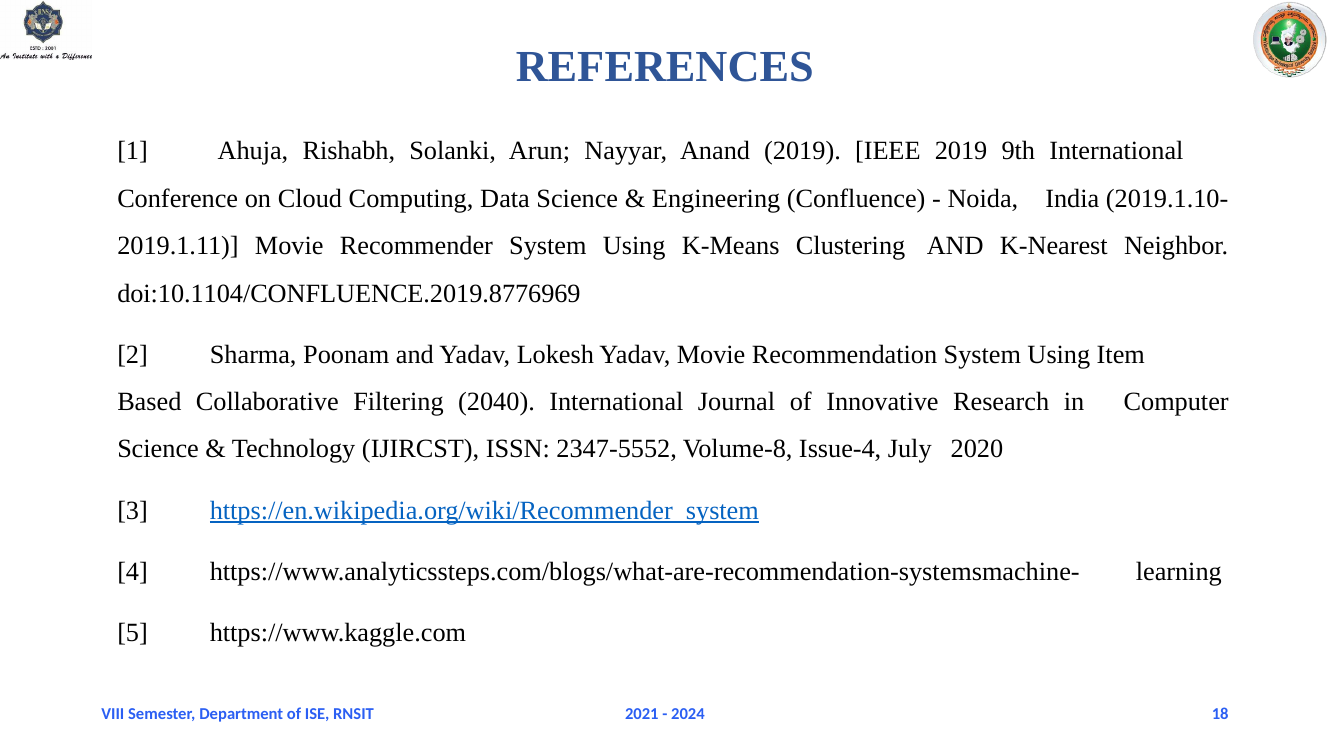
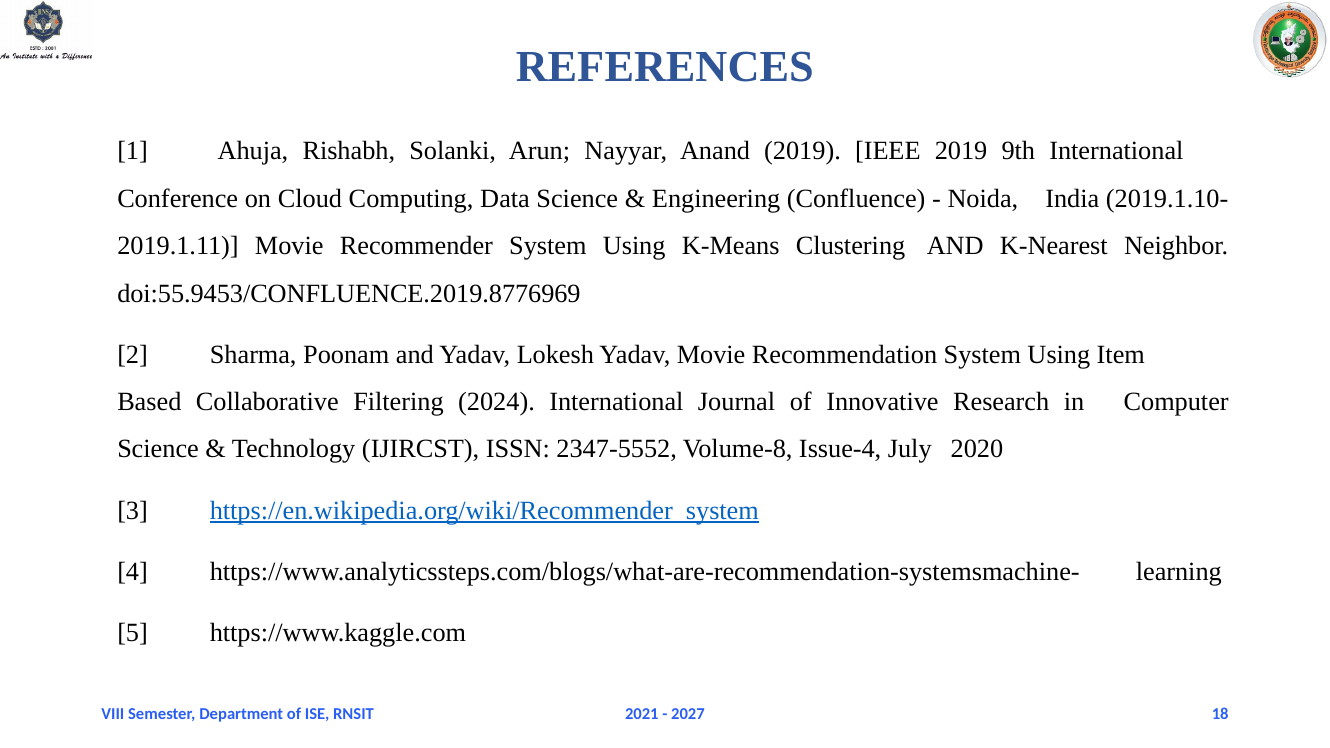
doi:10.1104/CONFLUENCE.2019.8776969: doi:10.1104/CONFLUENCE.2019.8776969 -> doi:55.9453/CONFLUENCE.2019.8776969
2040: 2040 -> 2024
2024: 2024 -> 2027
